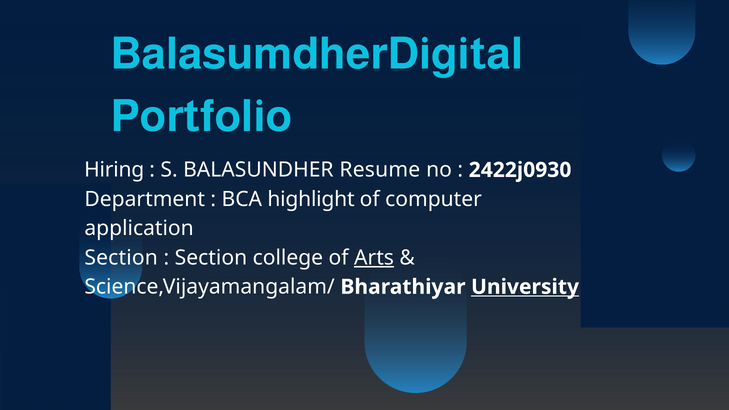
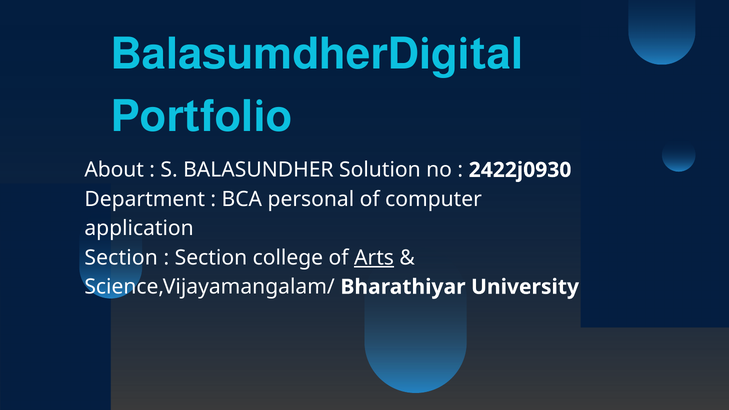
Hiring: Hiring -> About
Resume: Resume -> Solution
highlight: highlight -> personal
University underline: present -> none
